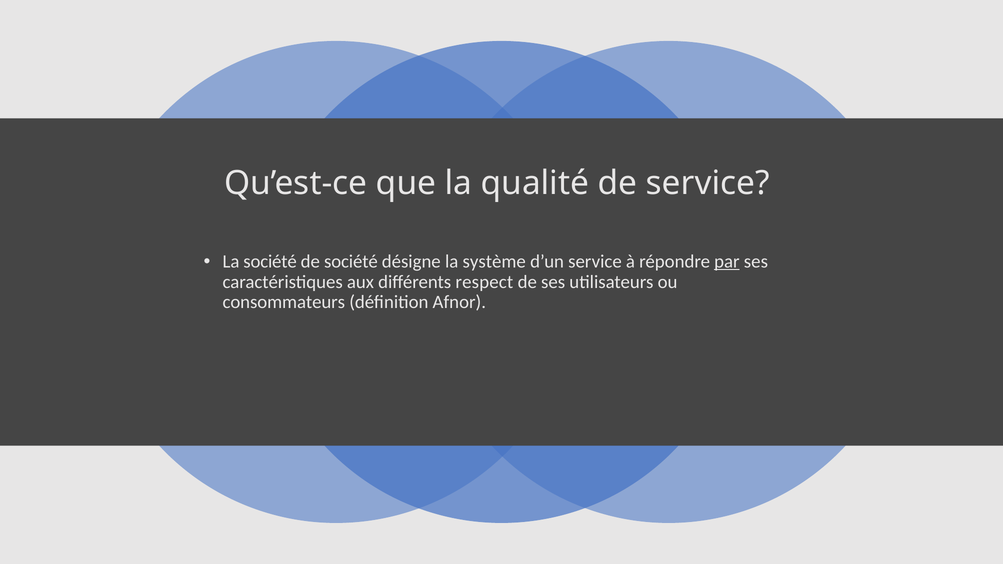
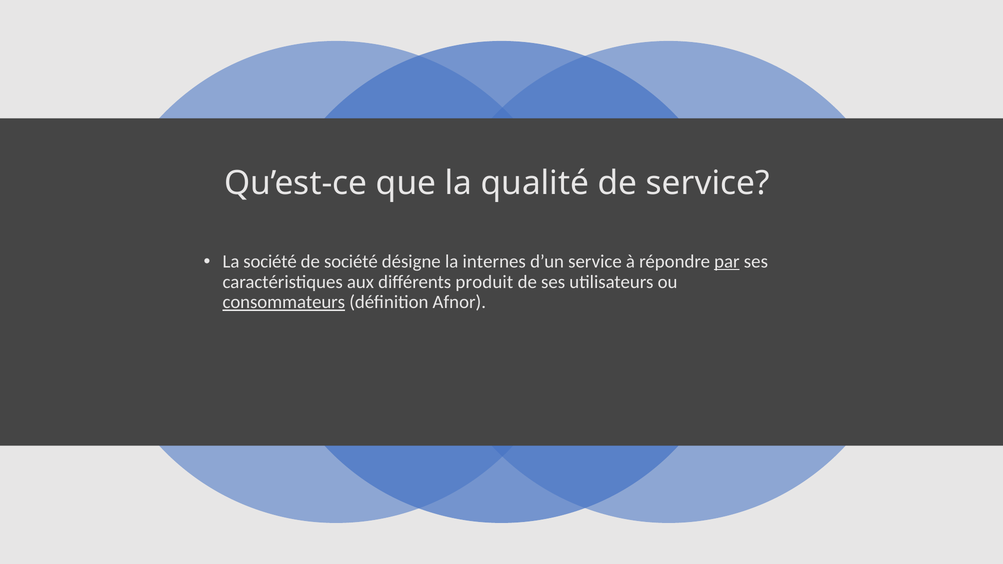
système: système -> internes
respect: respect -> produit
consommateurs underline: none -> present
